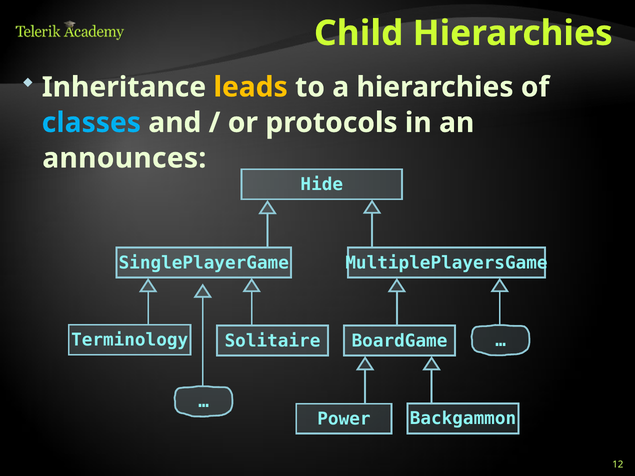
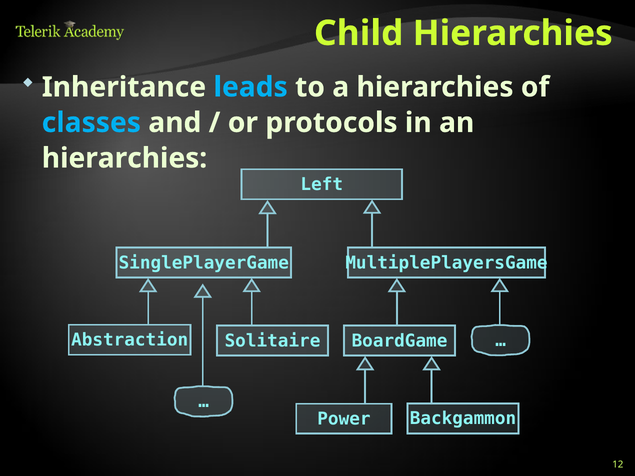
leads colour: yellow -> light blue
announces at (124, 158): announces -> hierarchies
Hide: Hide -> Left
Terminology: Terminology -> Abstraction
